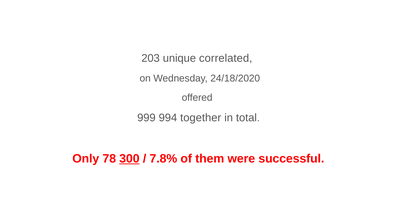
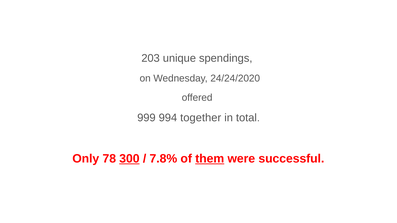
correlated: correlated -> spendings
24/18/2020: 24/18/2020 -> 24/24/2020
them underline: none -> present
